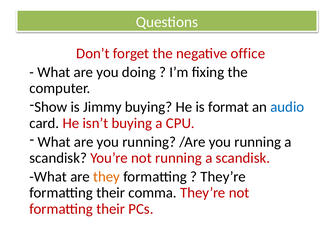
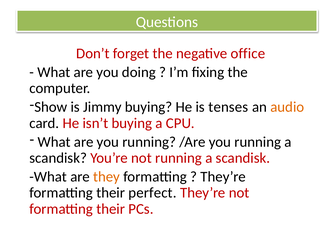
format: format -> tenses
audio colour: blue -> orange
comma: comma -> perfect
